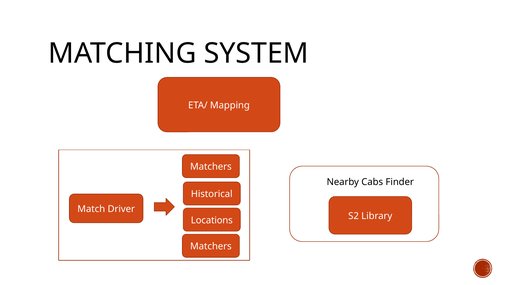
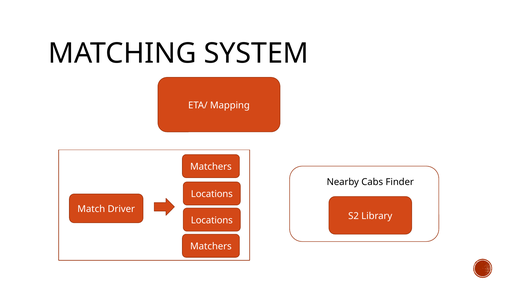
Historical at (212, 194): Historical -> Locations
